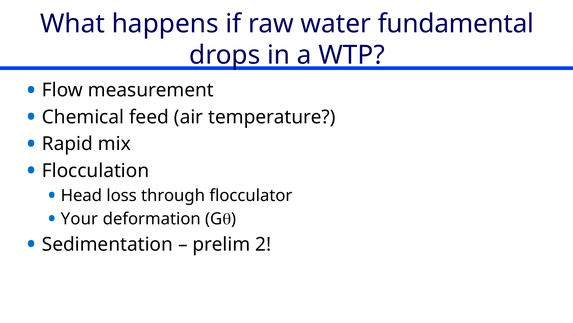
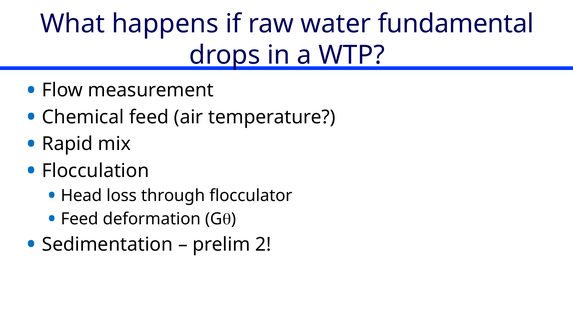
Your at (80, 218): Your -> Feed
